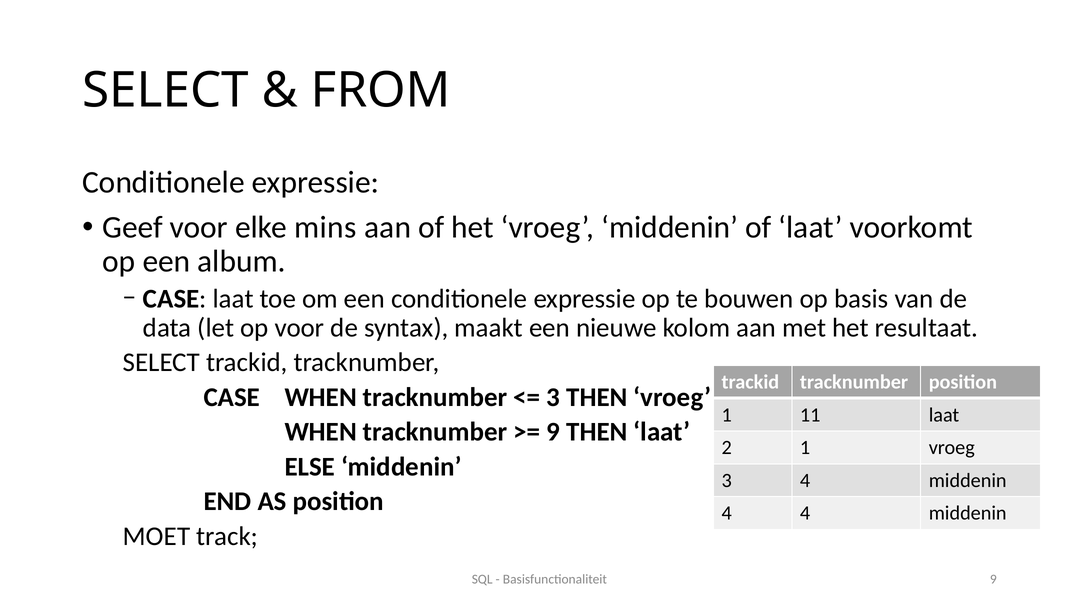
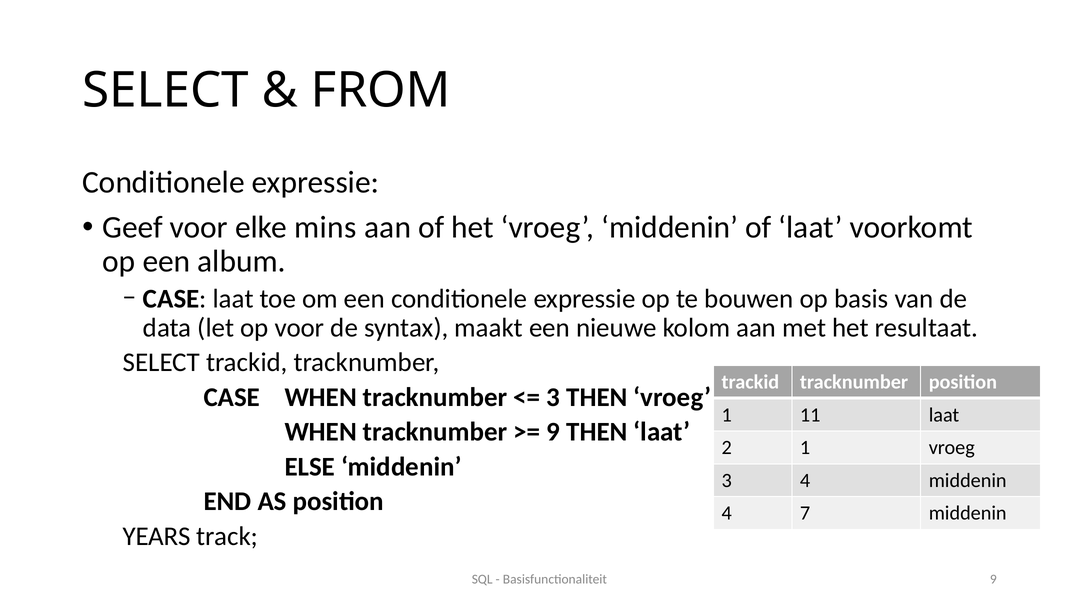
4 4: 4 -> 7
MOET: MOET -> YEARS
